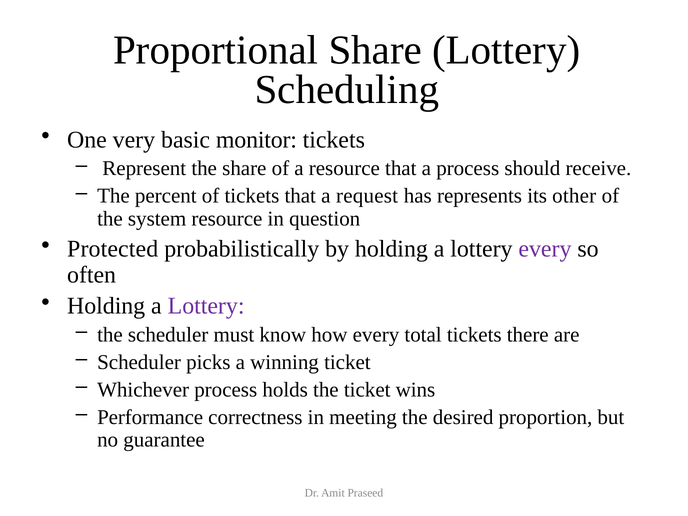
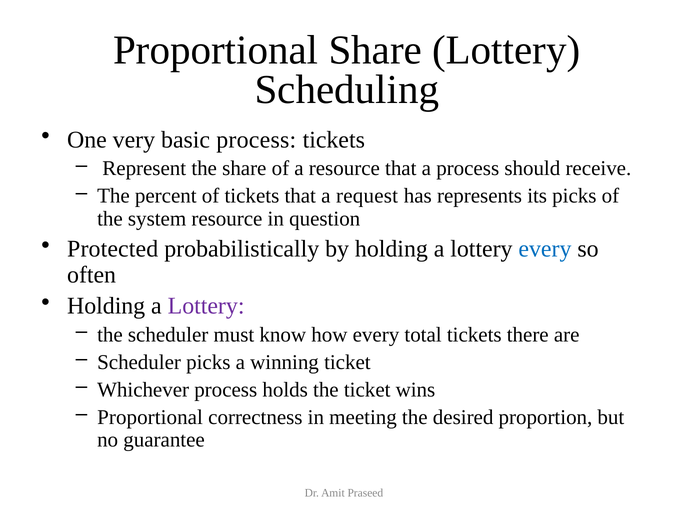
basic monitor: monitor -> process
its other: other -> picks
every at (545, 249) colour: purple -> blue
Performance at (150, 417): Performance -> Proportional
